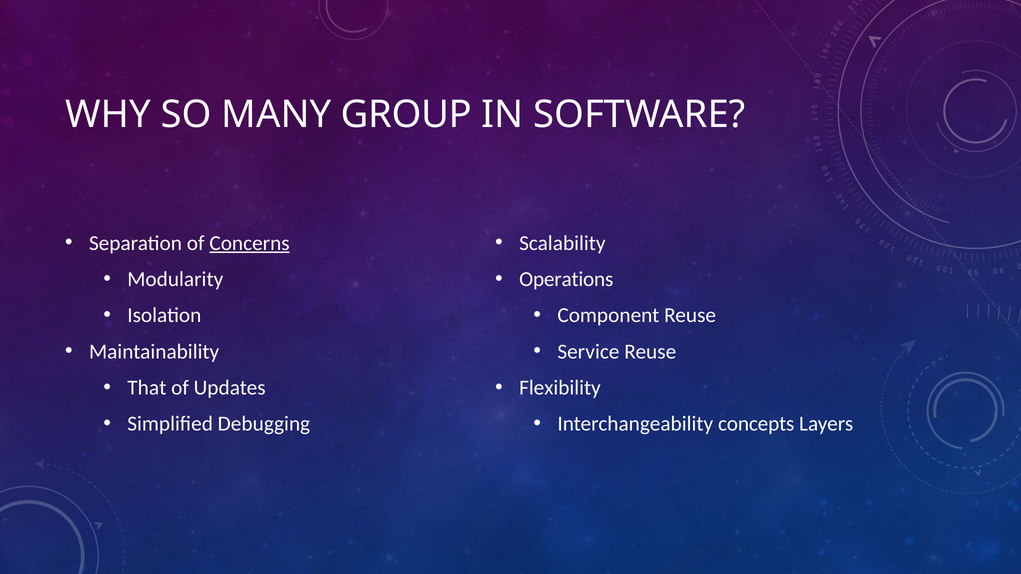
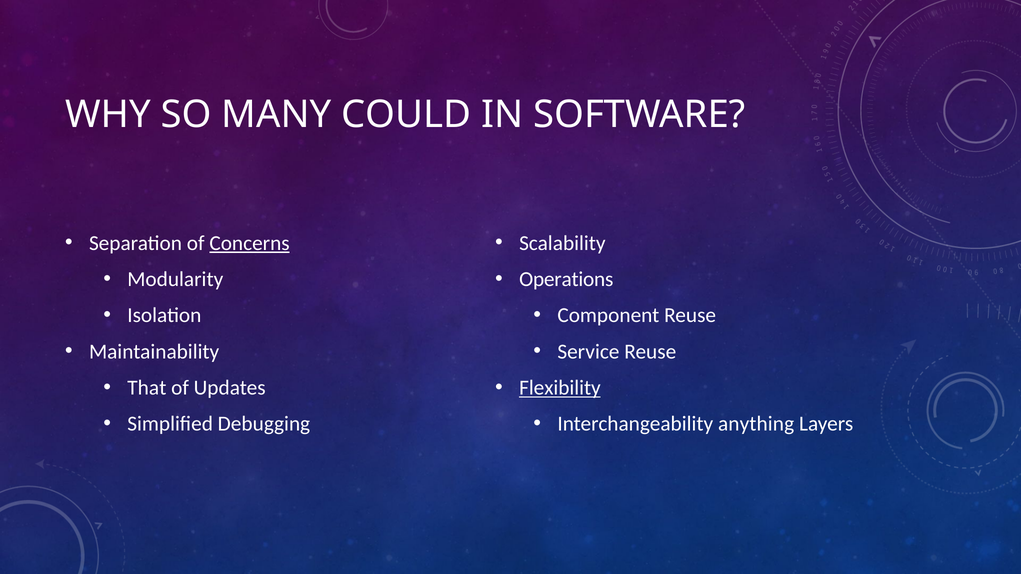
GROUP: GROUP -> COULD
Flexibility underline: none -> present
concepts: concepts -> anything
